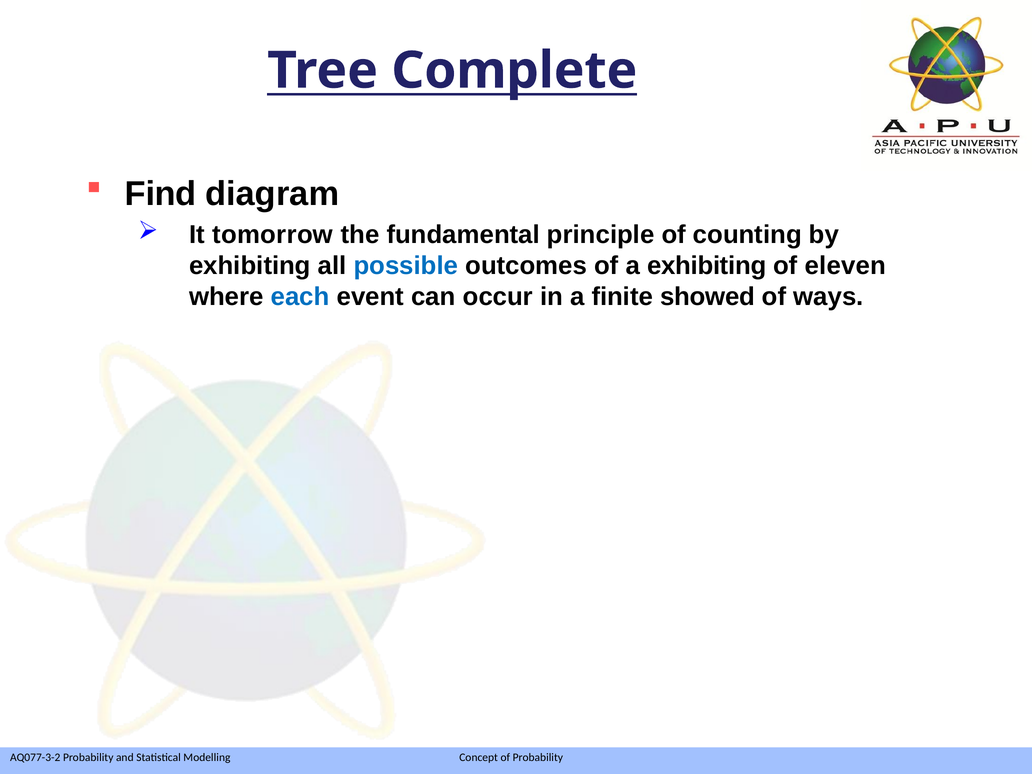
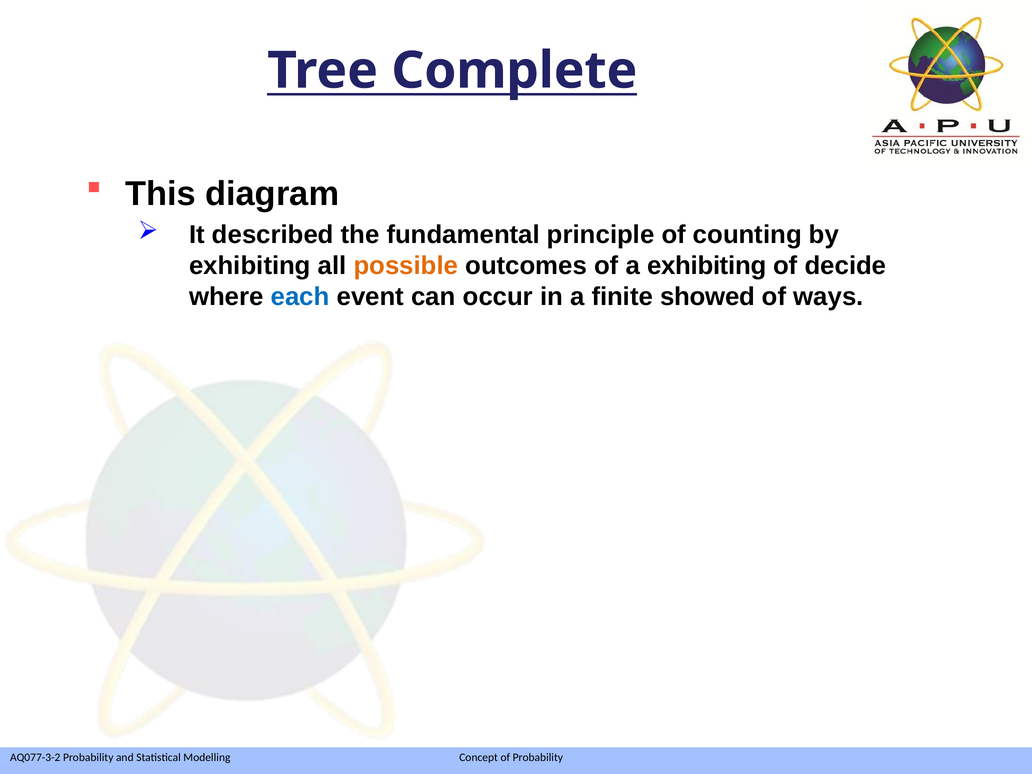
Find: Find -> This
tomorrow: tomorrow -> described
possible colour: blue -> orange
eleven: eleven -> decide
